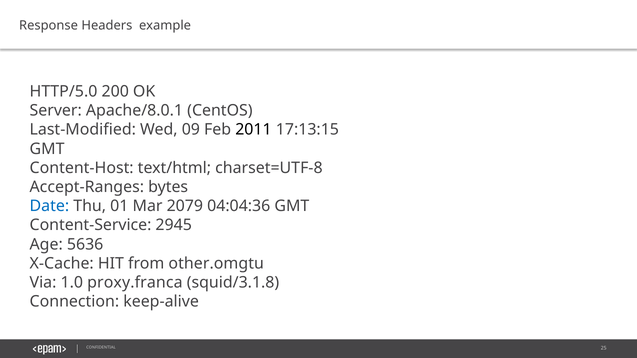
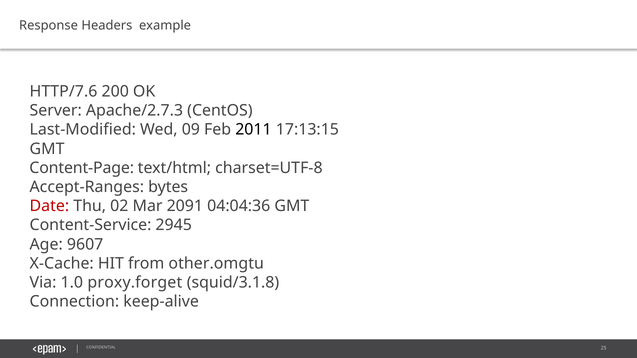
HTTP/5.0: HTTP/5.0 -> HTTP/7.6
Apache/8.0.1: Apache/8.0.1 -> Apache/2.7.3
Content-Host: Content-Host -> Content-Page
Date colour: blue -> red
01: 01 -> 02
2079: 2079 -> 2091
5636: 5636 -> 9607
proxy.franca: proxy.franca -> proxy.forget
